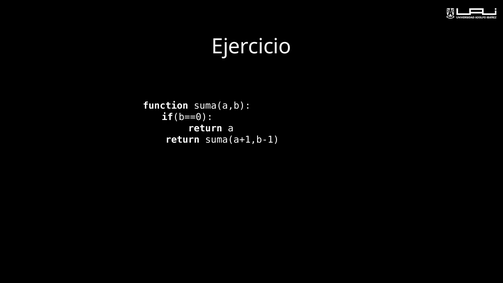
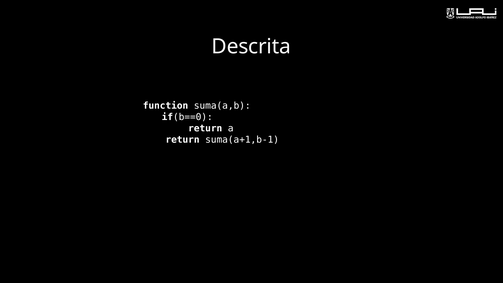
Ejercicio: Ejercicio -> Descrita
